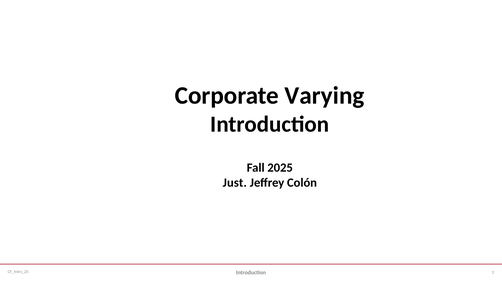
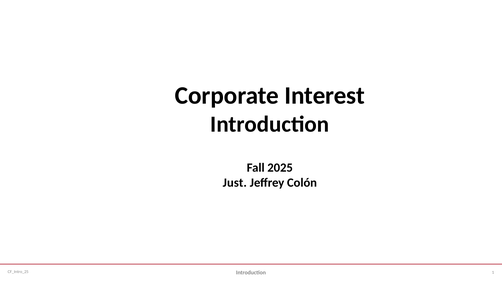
Varying: Varying -> Interest
